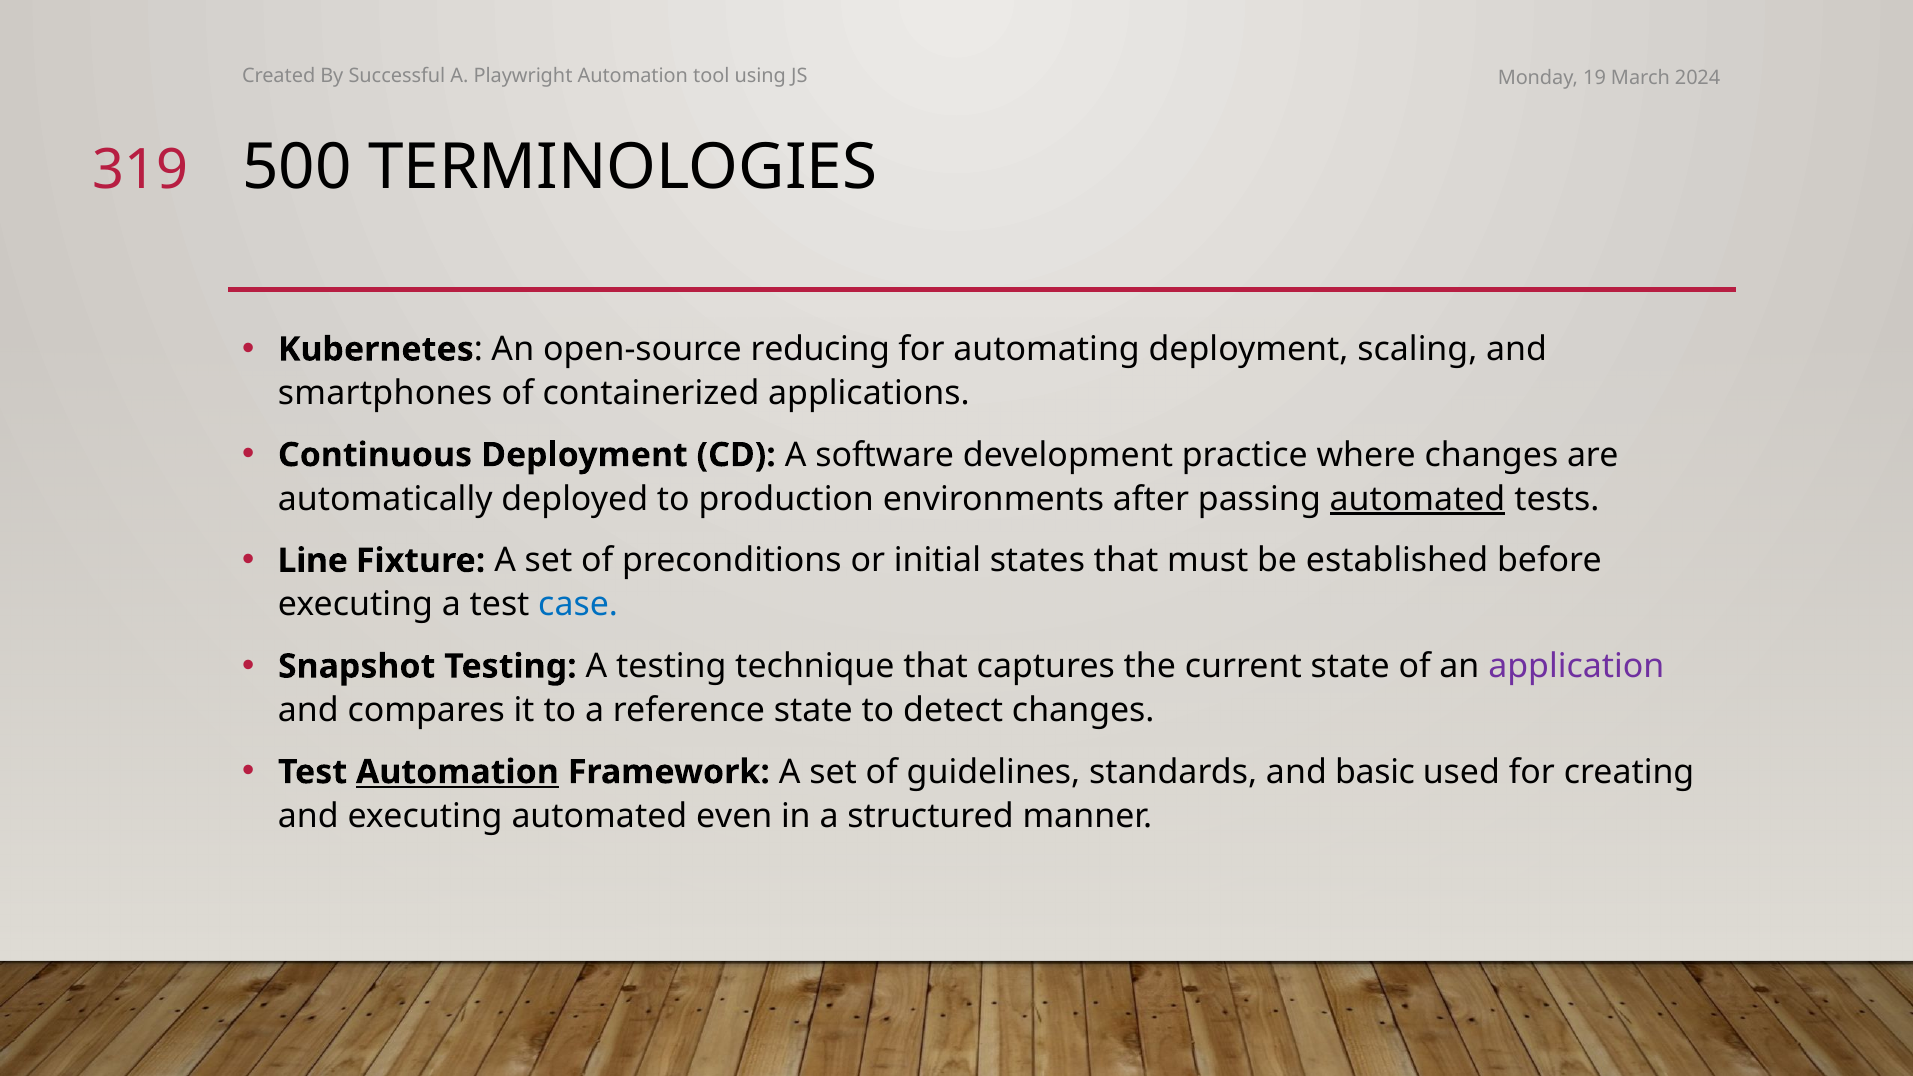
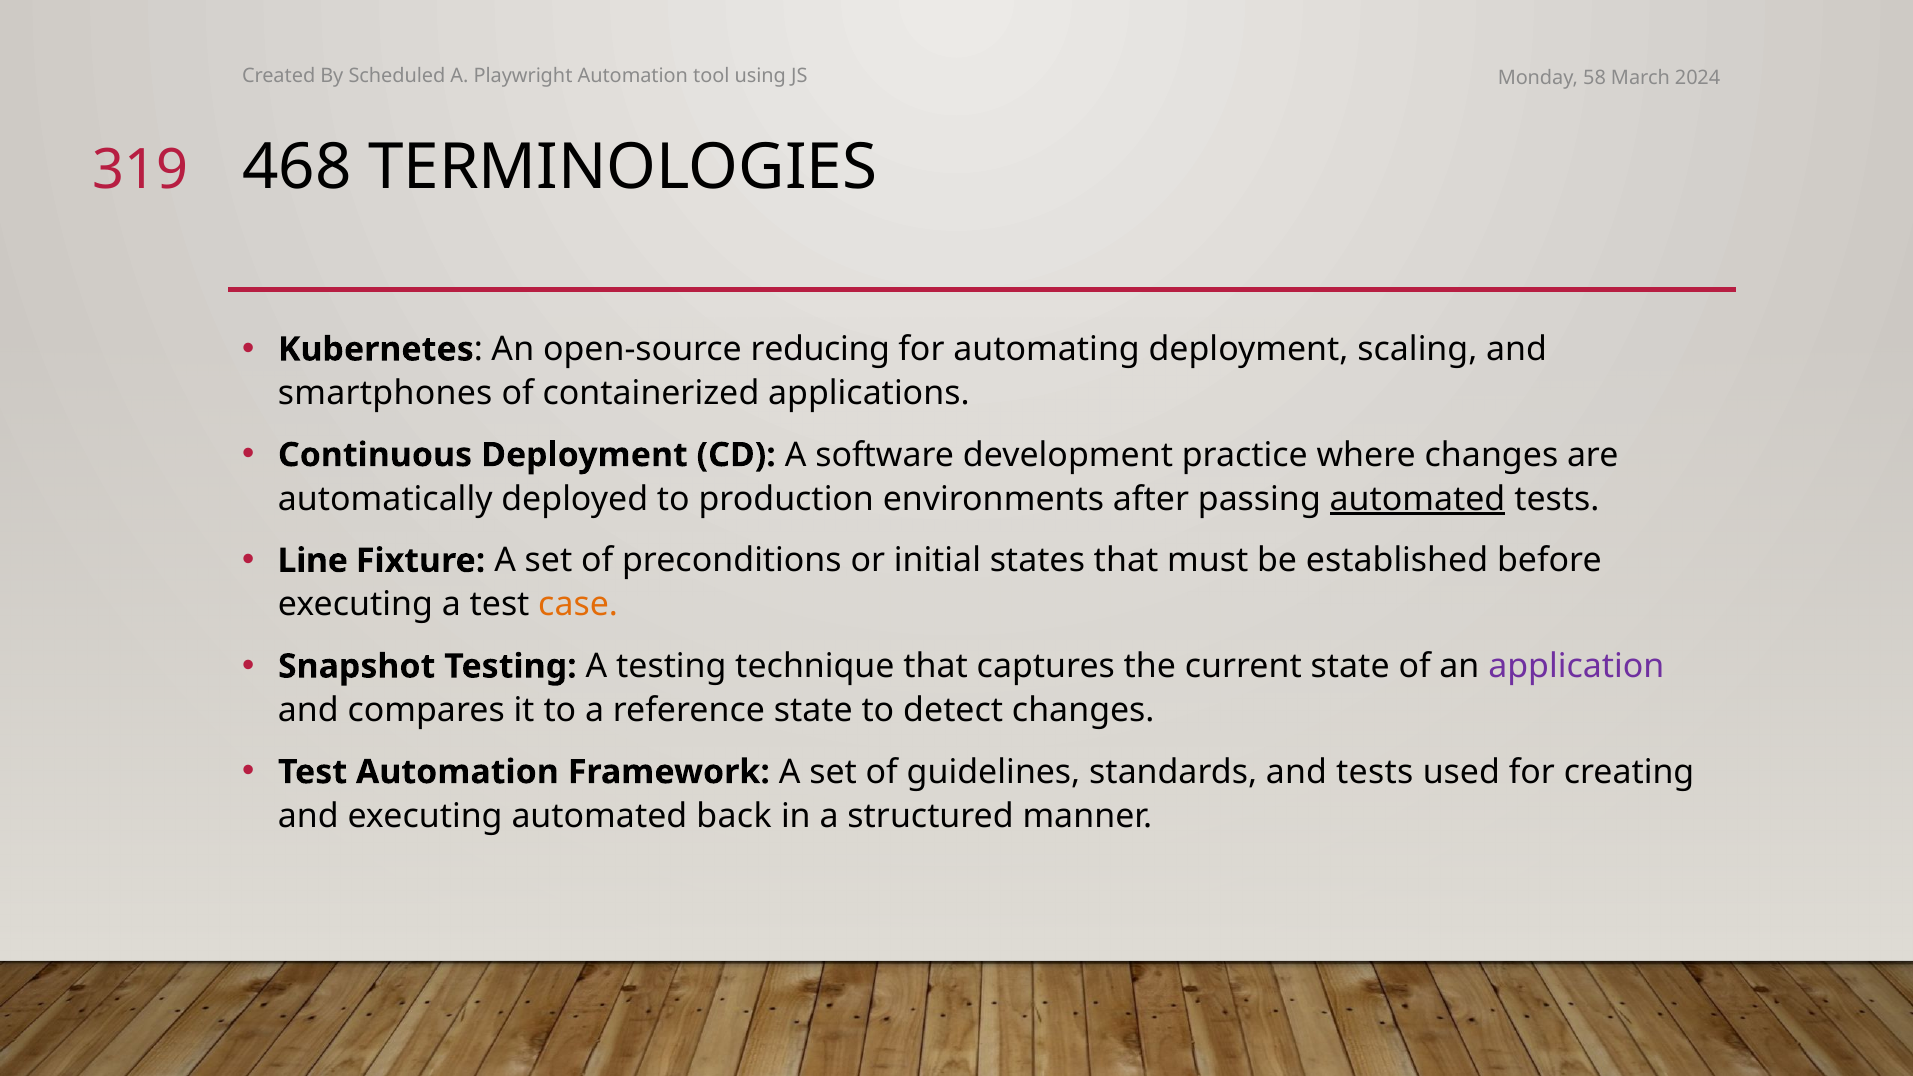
Successful: Successful -> Scheduled
19: 19 -> 58
500: 500 -> 468
case colour: blue -> orange
Automation at (457, 772) underline: present -> none
and basic: basic -> tests
even: even -> back
